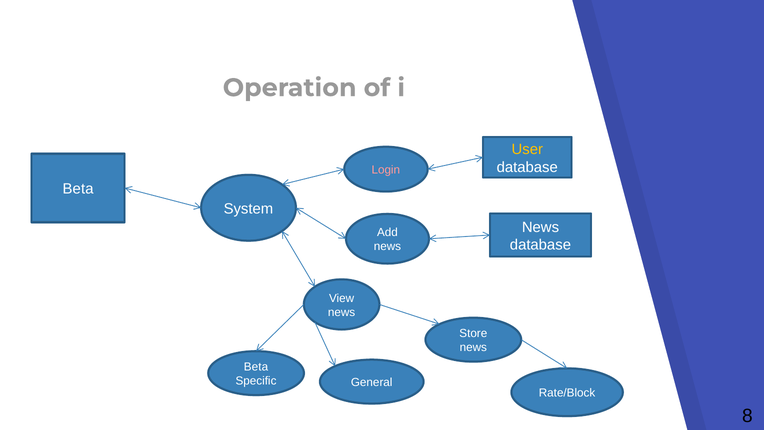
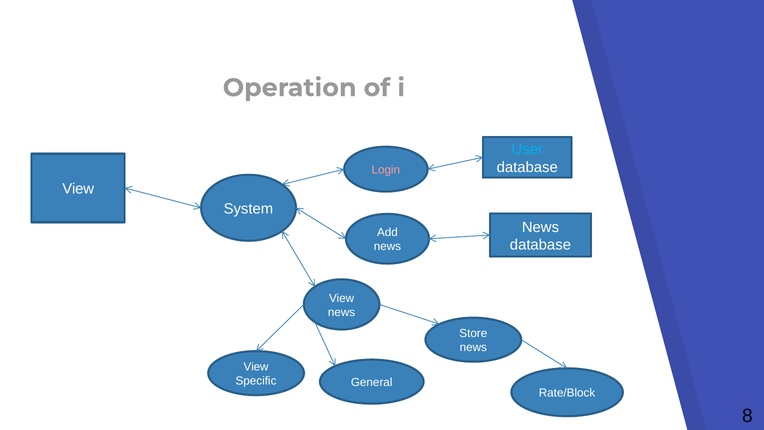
User colour: yellow -> light blue
Beta at (78, 189): Beta -> View
Beta at (256, 367): Beta -> View
